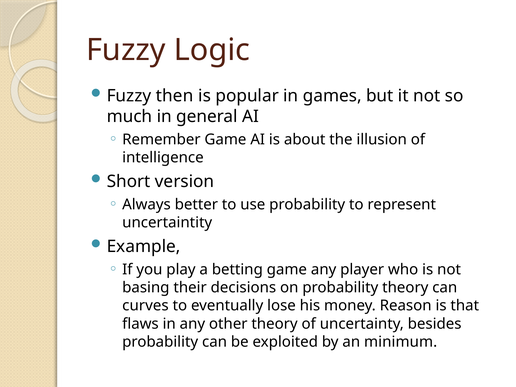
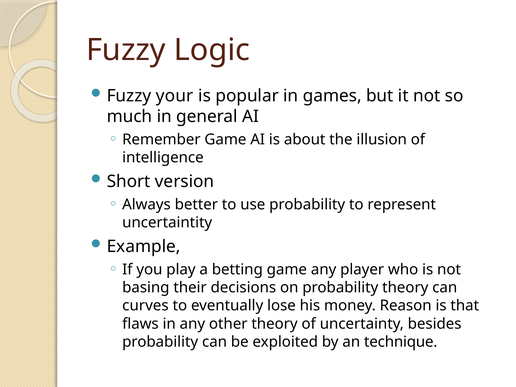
then: then -> your
minimum: minimum -> technique
